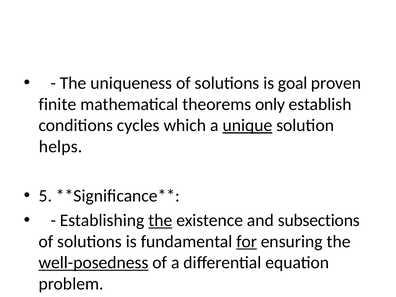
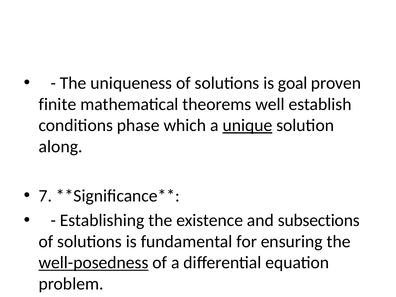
only: only -> well
cycles: cycles -> phase
helps: helps -> along
5: 5 -> 7
the at (160, 220) underline: present -> none
for underline: present -> none
